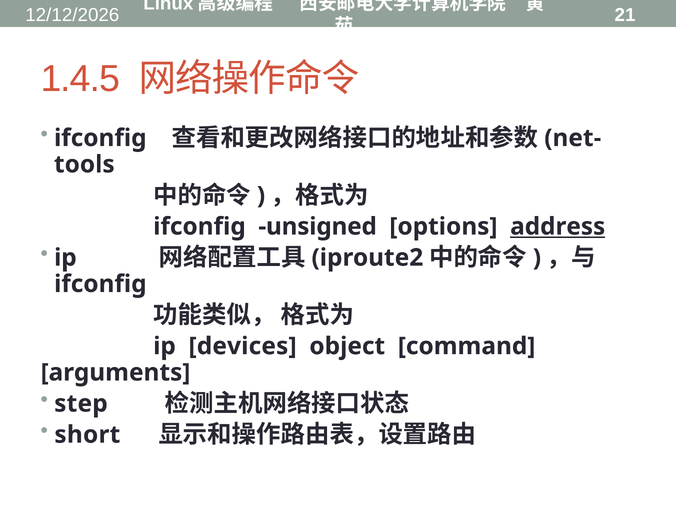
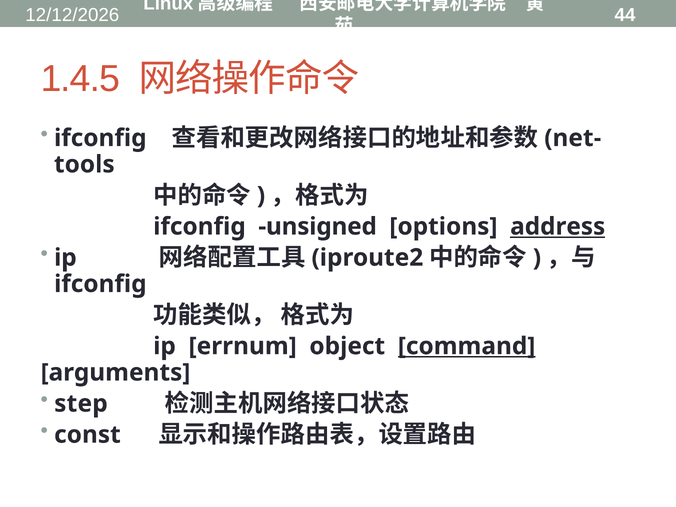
21: 21 -> 44
devices: devices -> errnum
command underline: none -> present
short: short -> const
